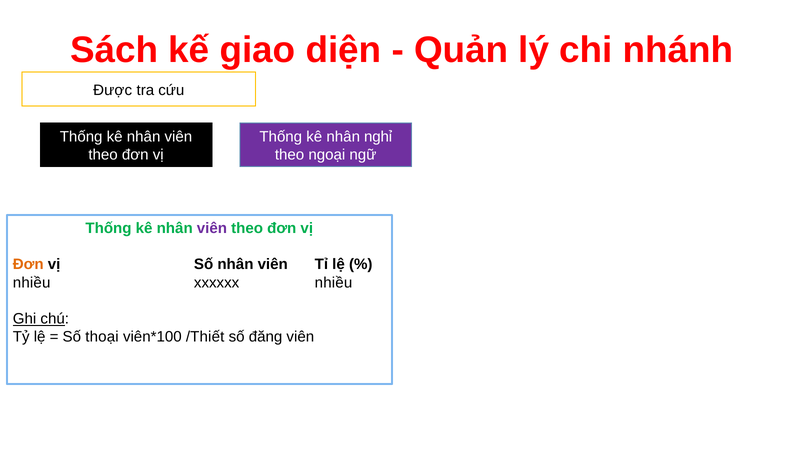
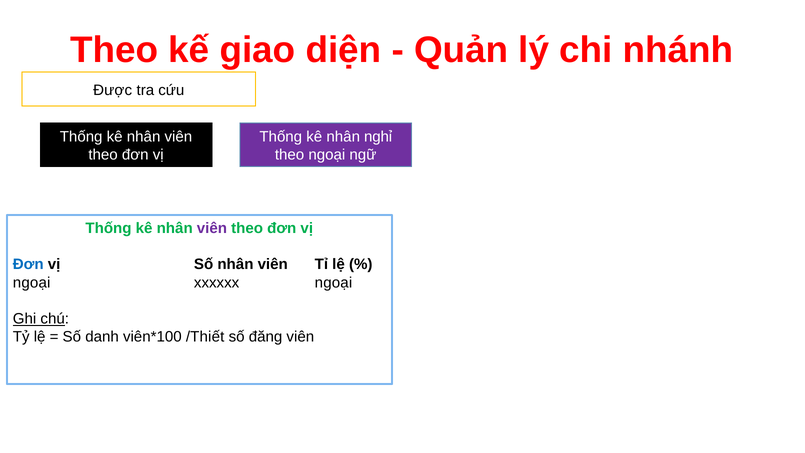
Sách at (114, 50): Sách -> Theo
Đơn at (28, 264) colour: orange -> blue
nhiều at (32, 282): nhiều -> ngoại
xxxxxx nhiều: nhiều -> ngoại
thoại: thoại -> danh
